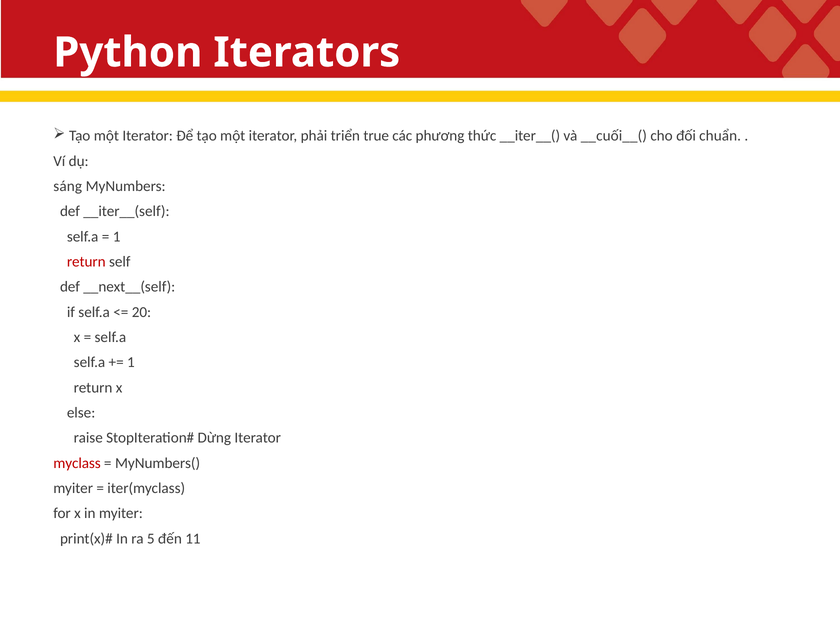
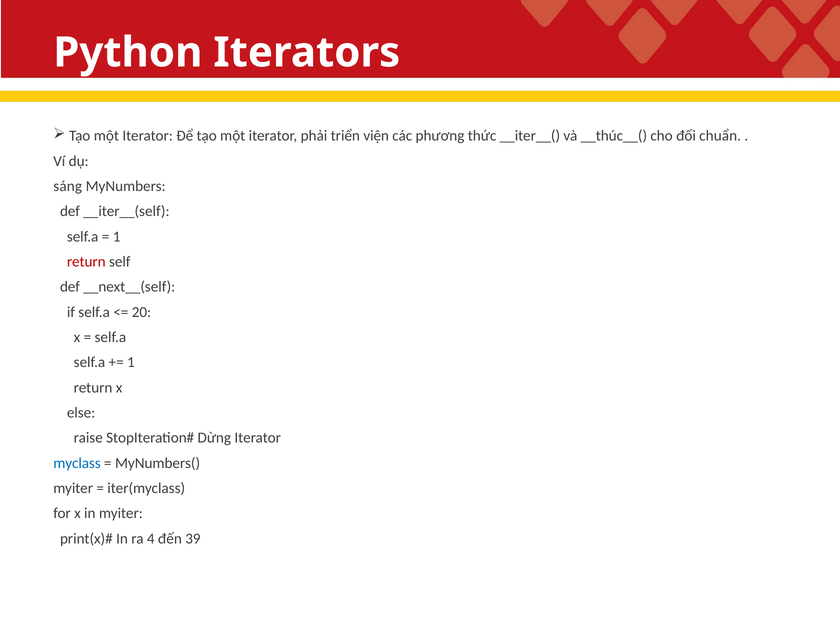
true: true -> viện
__cuối__(: __cuối__( -> __thúc__(
myclass colour: red -> blue
5: 5 -> 4
11: 11 -> 39
